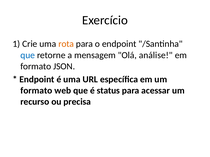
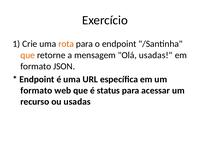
que at (28, 55) colour: blue -> orange
Olá análise: análise -> usadas
ou precisa: precisa -> usadas
